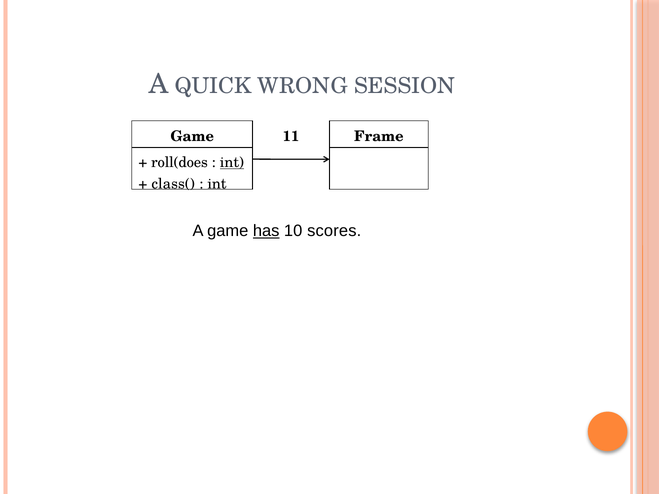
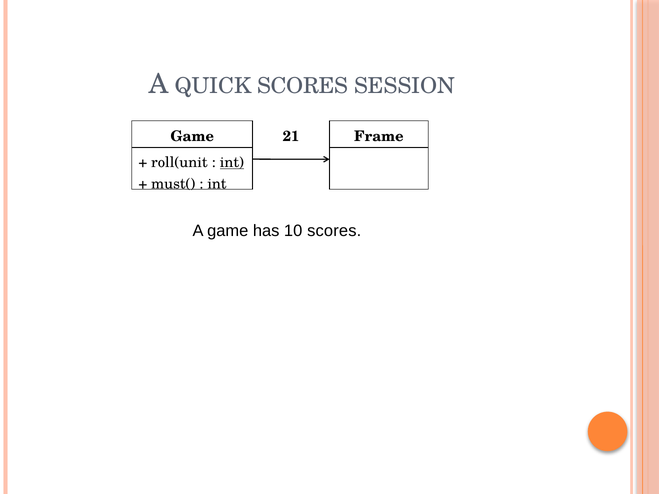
QUICK WRONG: WRONG -> SCORES
11: 11 -> 21
roll(does: roll(does -> roll(unit
class(: class( -> must(
has underline: present -> none
